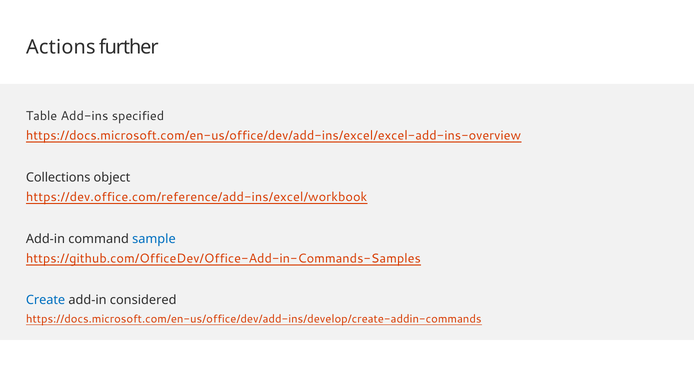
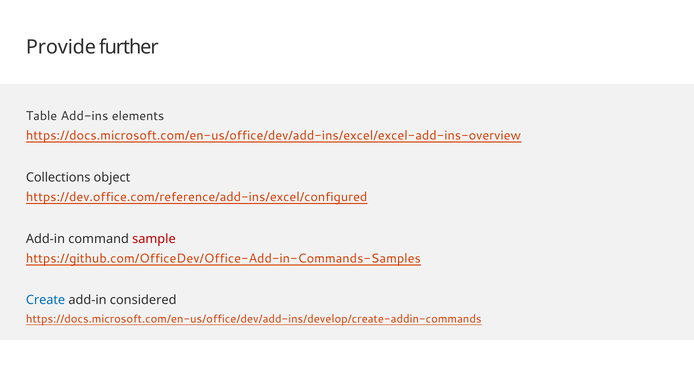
Actions: Actions -> Provide
specified: specified -> elements
https://dev.office.com/reference/add-ins/excel/workbook: https://dev.office.com/reference/add-ins/excel/workbook -> https://dev.office.com/reference/add-ins/excel/configured
sample colour: blue -> red
